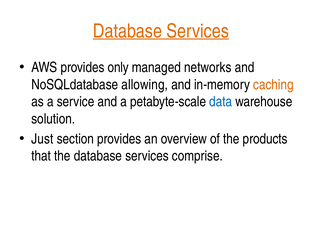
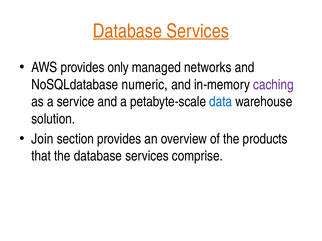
allowing: allowing -> numeric
caching colour: orange -> purple
Just: Just -> Join
